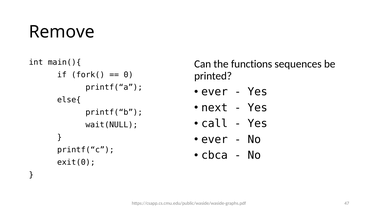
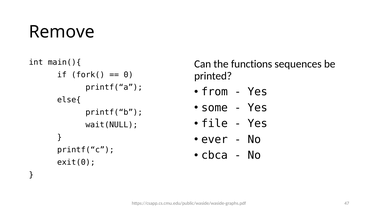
ever at (215, 92): ever -> from
next: next -> some
call: call -> file
